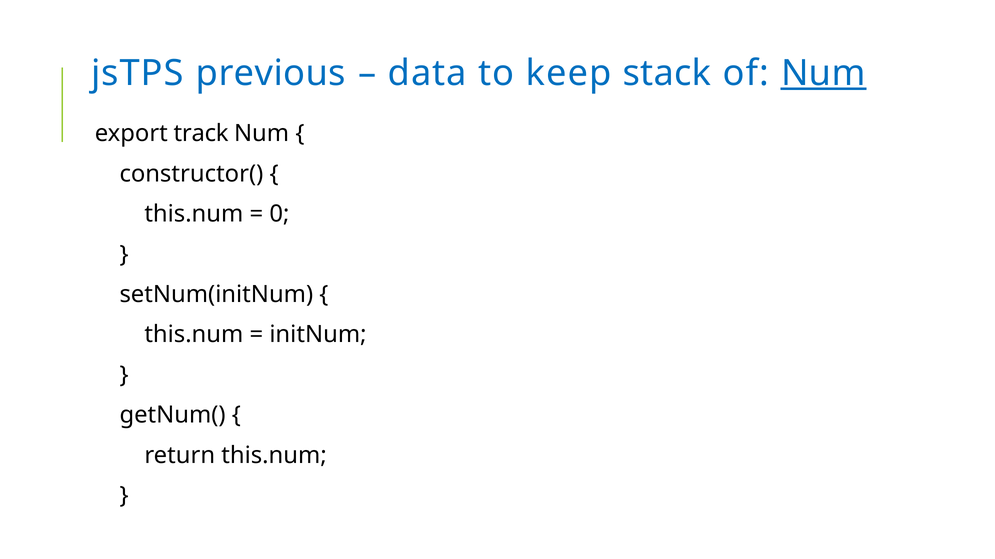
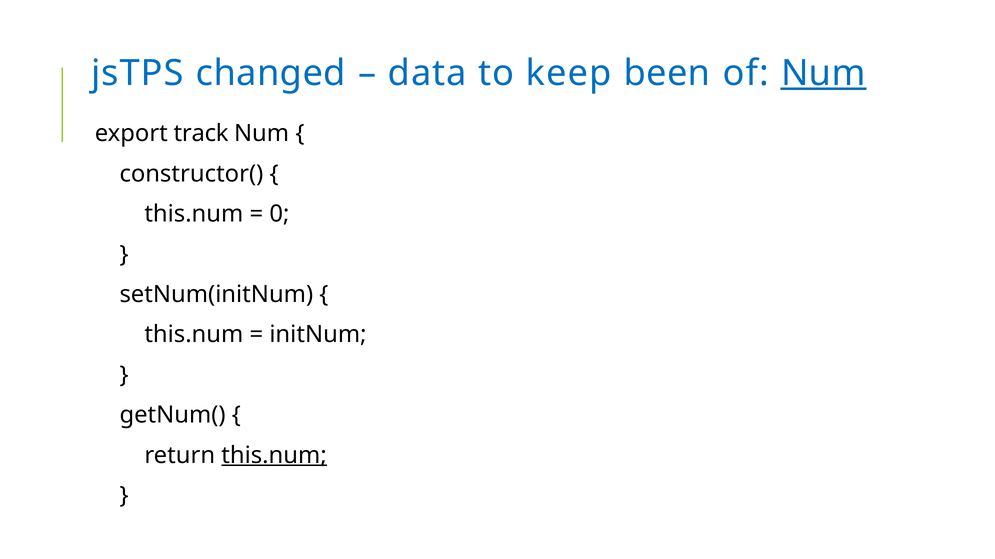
previous: previous -> changed
stack: stack -> been
this.num at (274, 456) underline: none -> present
